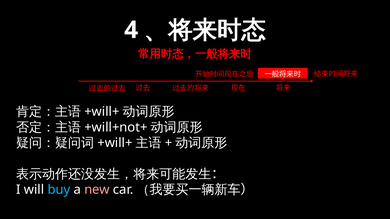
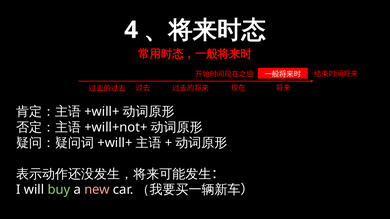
buy colour: light blue -> light green
